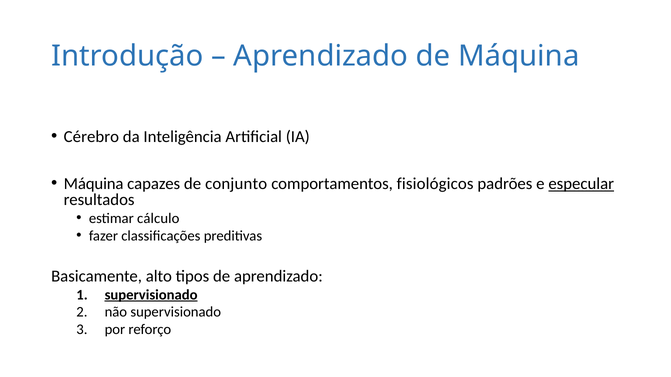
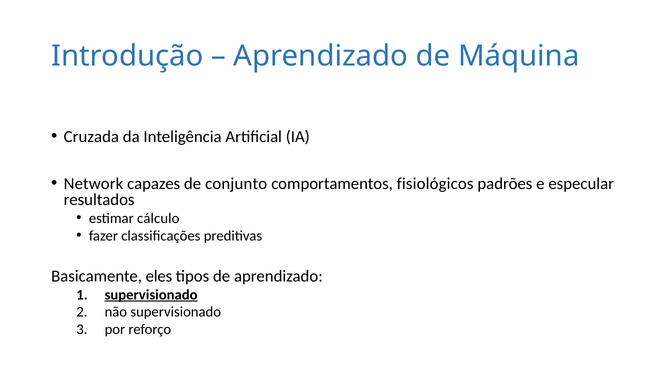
Cérebro: Cérebro -> Cruzada
Máquina at (94, 184): Máquina -> Network
especular underline: present -> none
alto: alto -> eles
